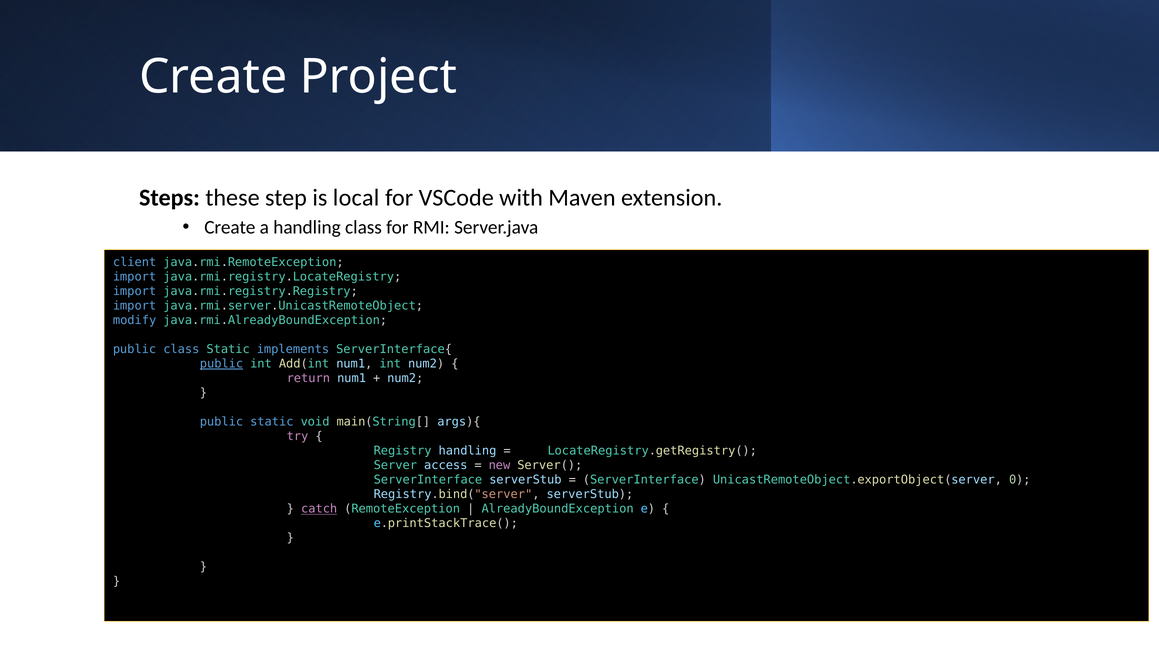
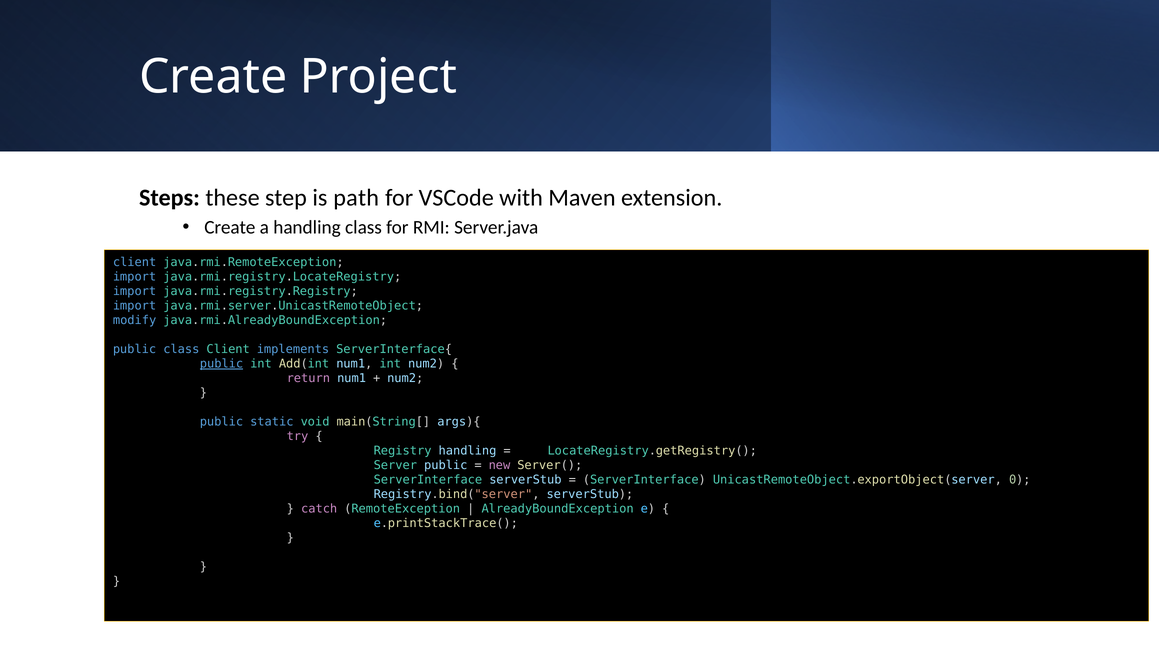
local: local -> path
class Static: Static -> Client
Server access: access -> public
catch underline: present -> none
